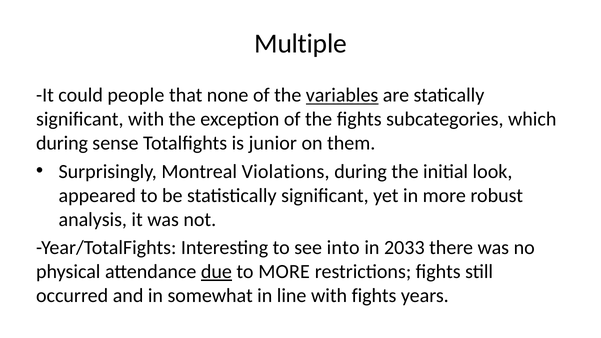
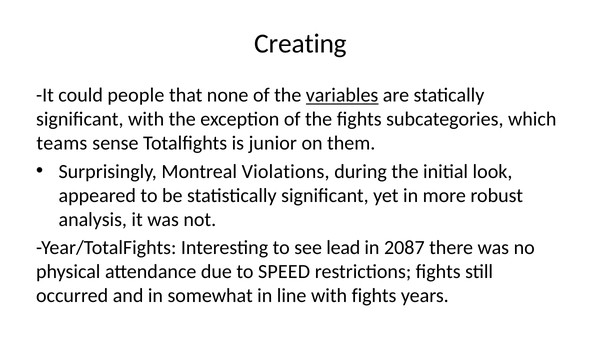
Multiple: Multiple -> Creating
during at (62, 143): during -> teams
into: into -> lead
2033: 2033 -> 2087
due underline: present -> none
to MORE: MORE -> SPEED
